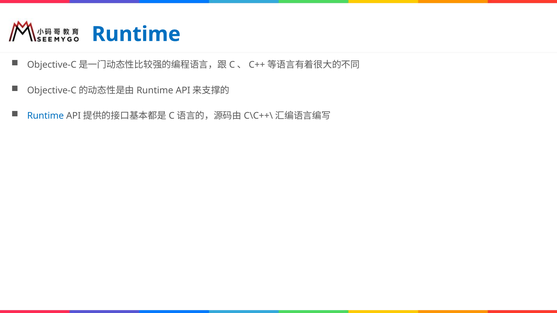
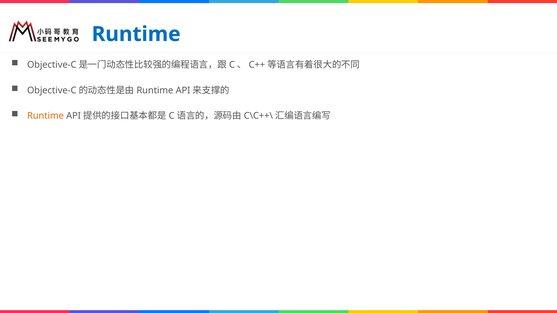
Runtime at (45, 116) colour: blue -> orange
